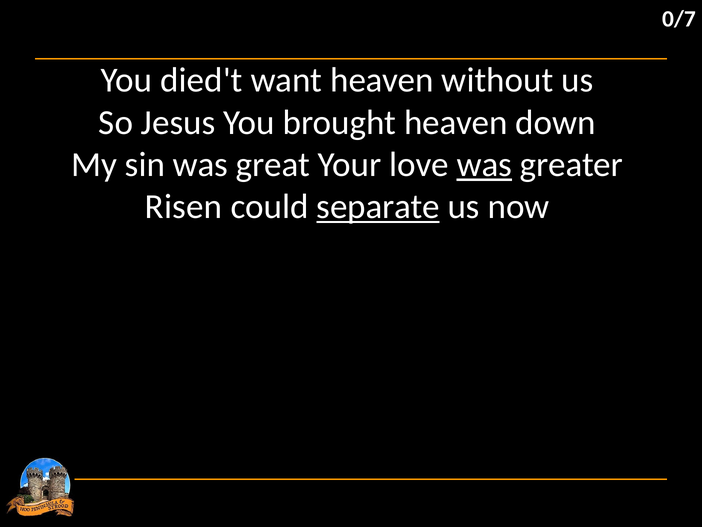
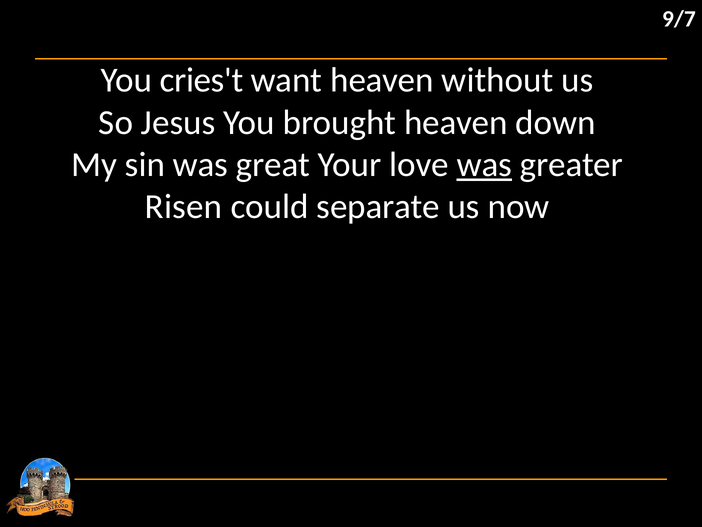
0/7: 0/7 -> 9/7
died't: died't -> cries't
separate underline: present -> none
